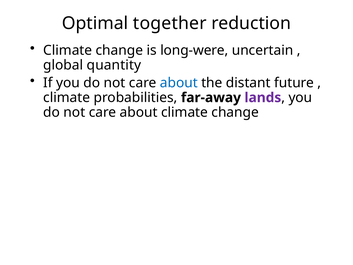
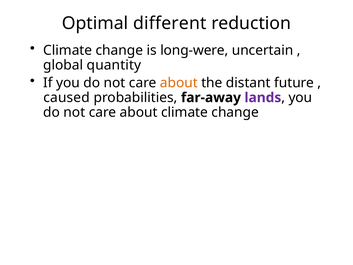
together: together -> different
about at (179, 83) colour: blue -> orange
climate at (67, 98): climate -> caused
